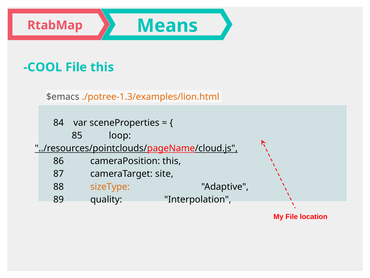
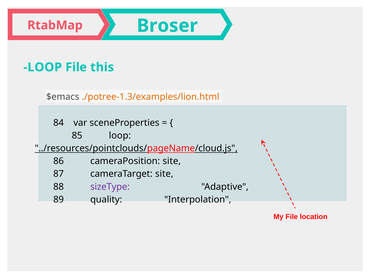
Means: Means -> Broser
COOL at (43, 67): COOL -> LOOP
cameraPosition this: this -> site
sizeType colour: orange -> purple
